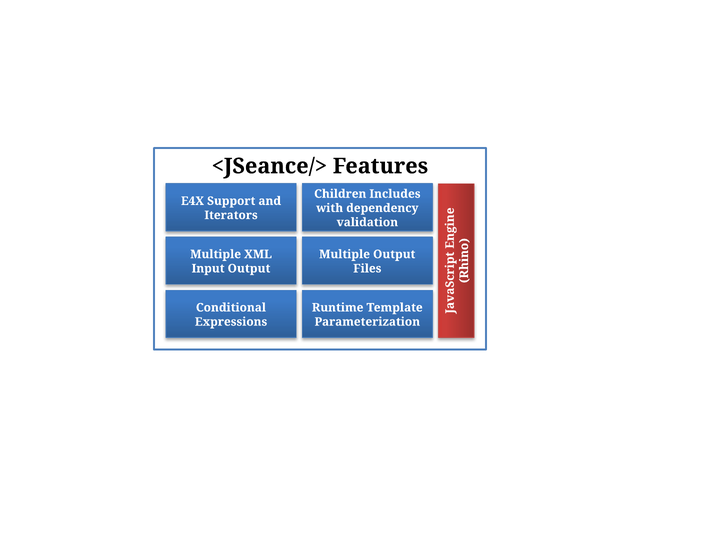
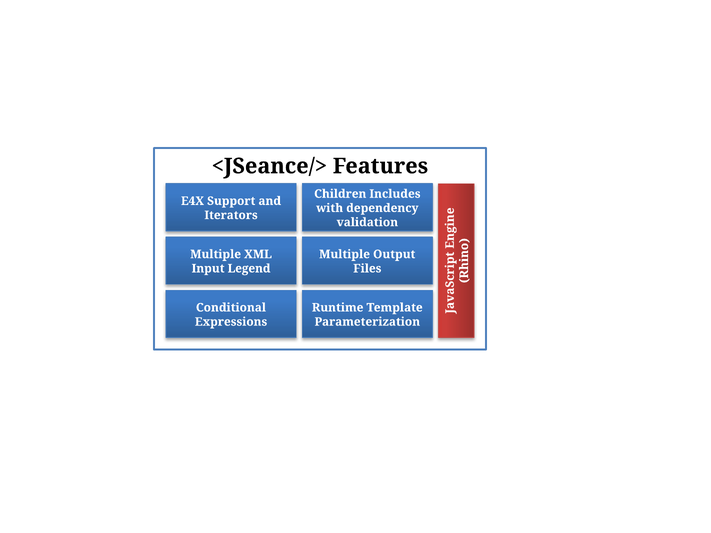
Input Output: Output -> Legend
